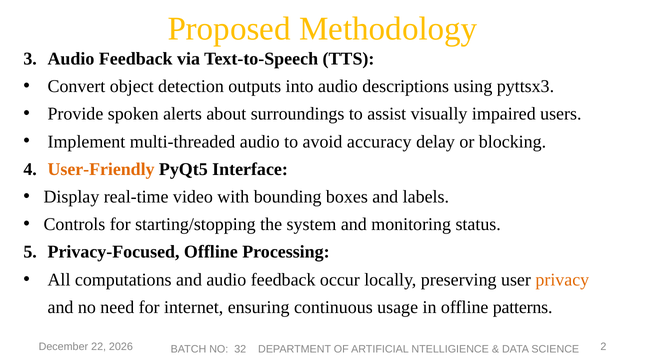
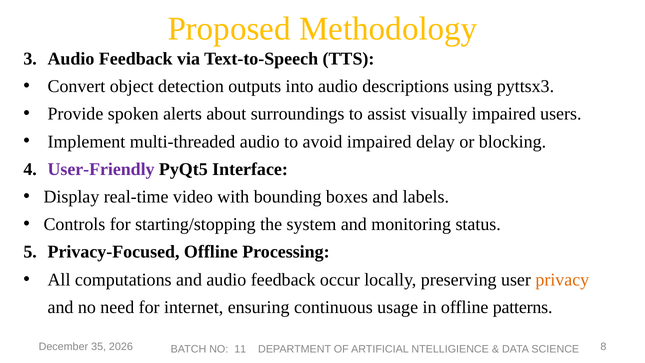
avoid accuracy: accuracy -> impaired
User-Friendly colour: orange -> purple
22: 22 -> 35
32: 32 -> 11
2: 2 -> 8
